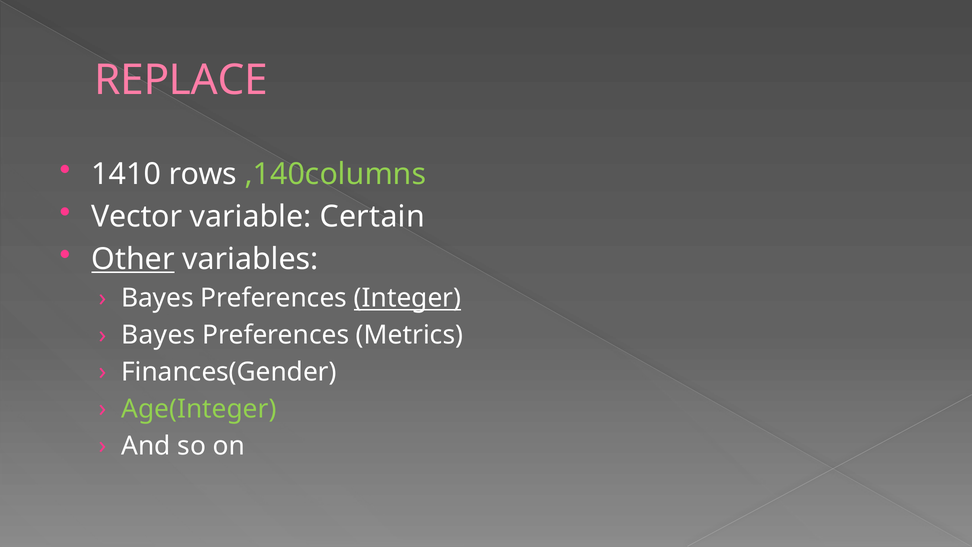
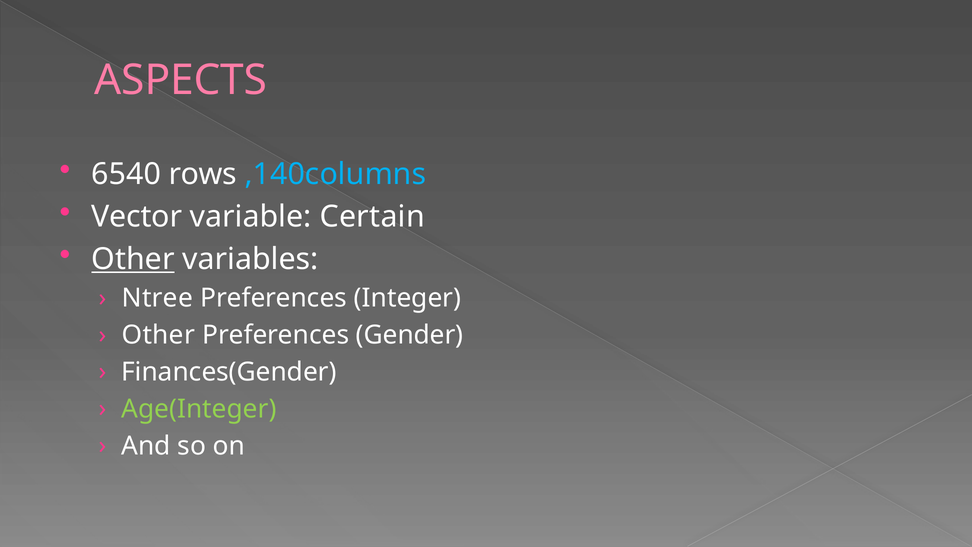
REPLACE: REPLACE -> ASPECTS
1410: 1410 -> 6540
,140columns colour: light green -> light blue
Bayes at (157, 298): Bayes -> Ntree
Integer underline: present -> none
Bayes at (158, 335): Bayes -> Other
Metrics: Metrics -> Gender
